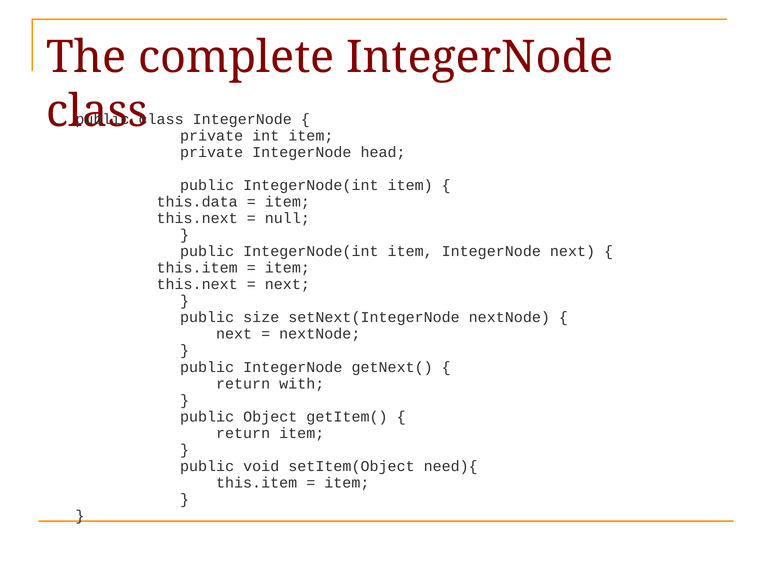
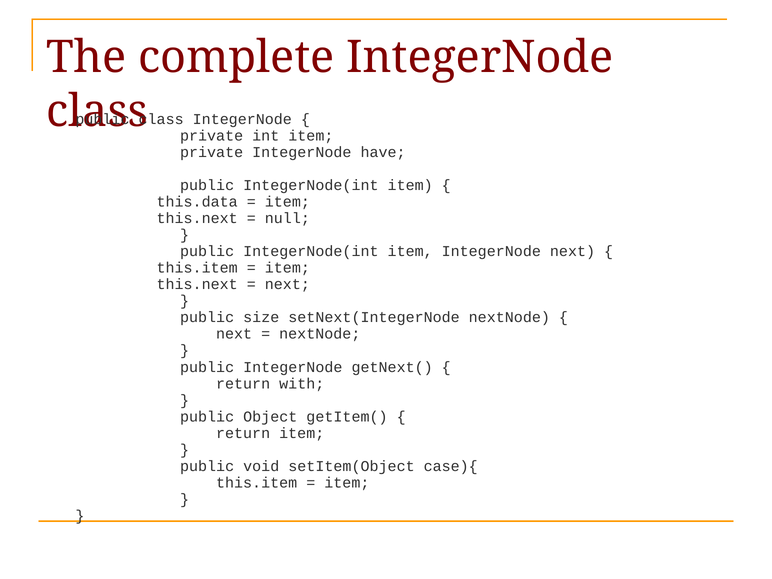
head: head -> have
need){: need){ -> case){
